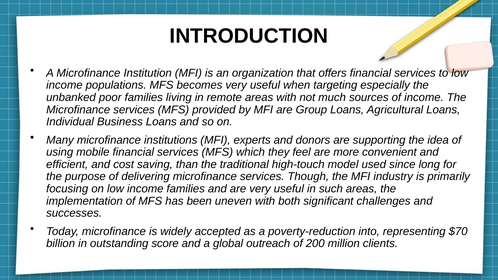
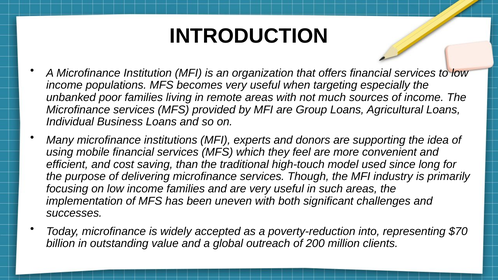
score: score -> value
